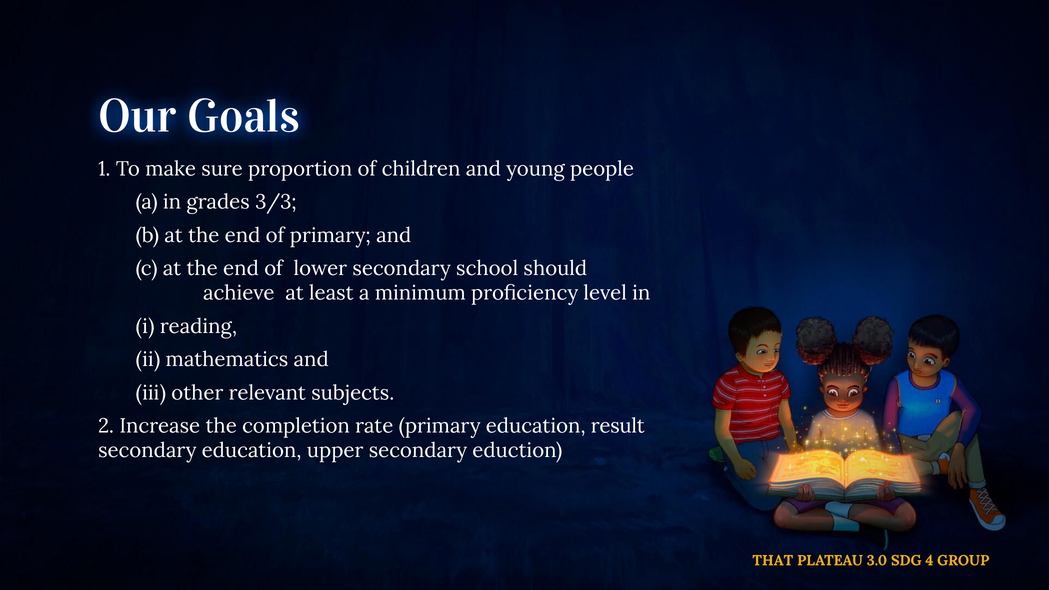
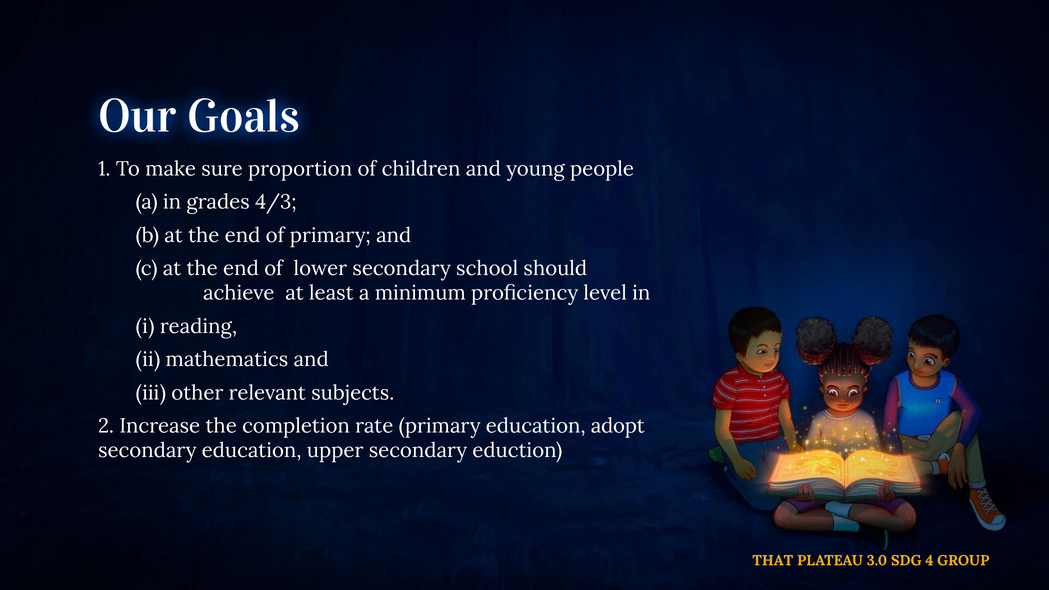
3/3: 3/3 -> 4/3
result: result -> adopt
